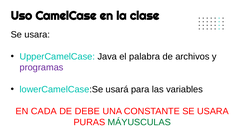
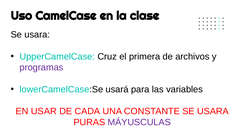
Java: Java -> Cruz
palabra: palabra -> primera
CADA: CADA -> USAR
DEBE: DEBE -> CADA
MÁYUSCULAS colour: green -> purple
